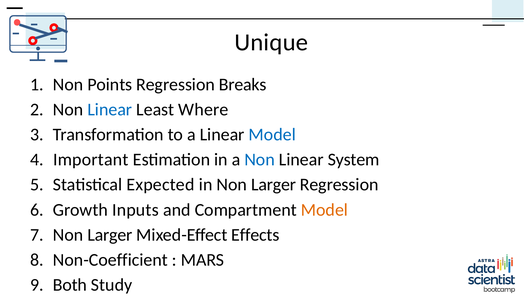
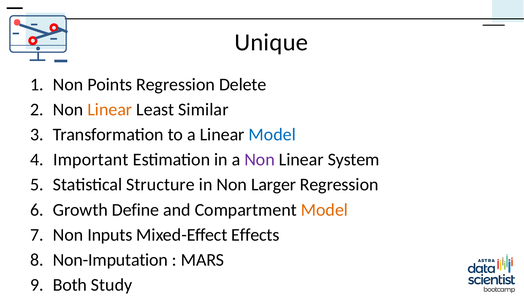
Breaks: Breaks -> Delete
Linear at (110, 110) colour: blue -> orange
Where: Where -> Similar
Non at (260, 160) colour: blue -> purple
Expected: Expected -> Structure
Inputs: Inputs -> Define
Larger at (110, 235): Larger -> Inputs
Non-Coefficient: Non-Coefficient -> Non-Imputation
